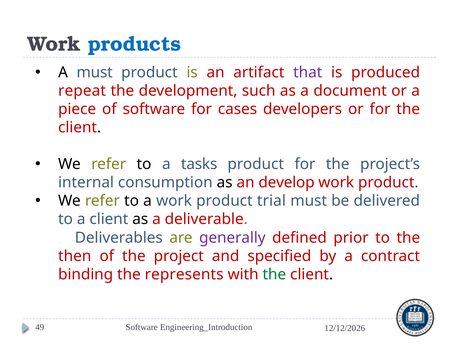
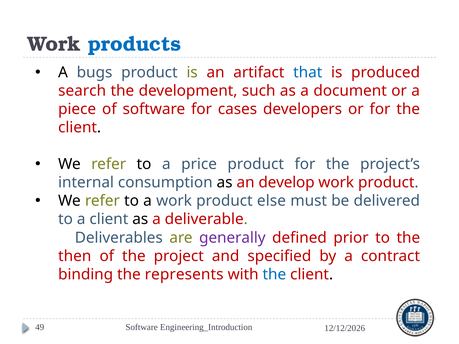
A must: must -> bugs
that colour: purple -> blue
repeat: repeat -> search
tasks: tasks -> price
trial: trial -> else
the at (274, 275) colour: green -> blue
